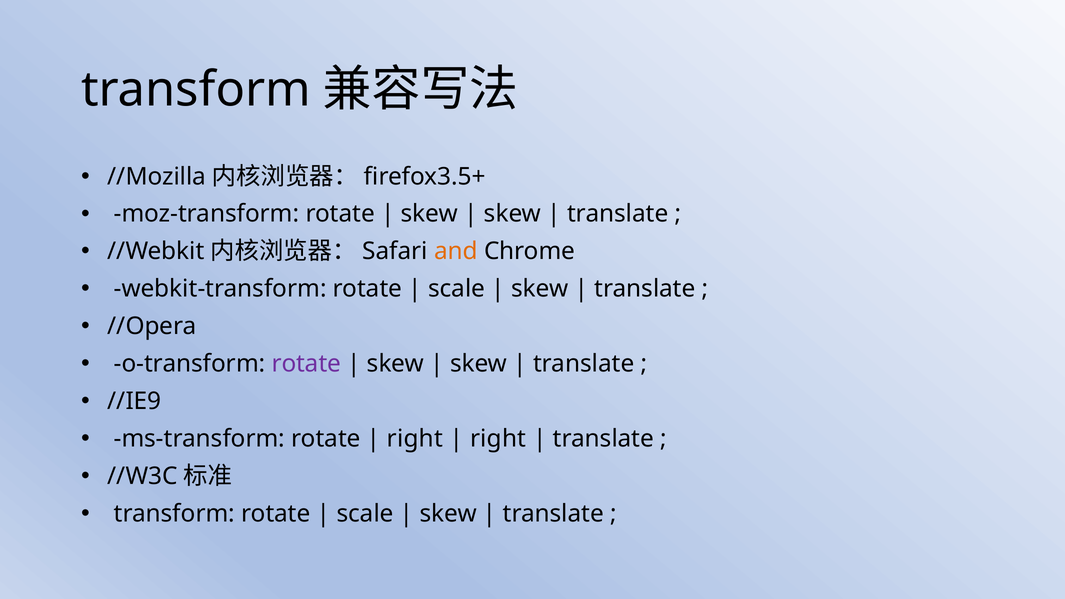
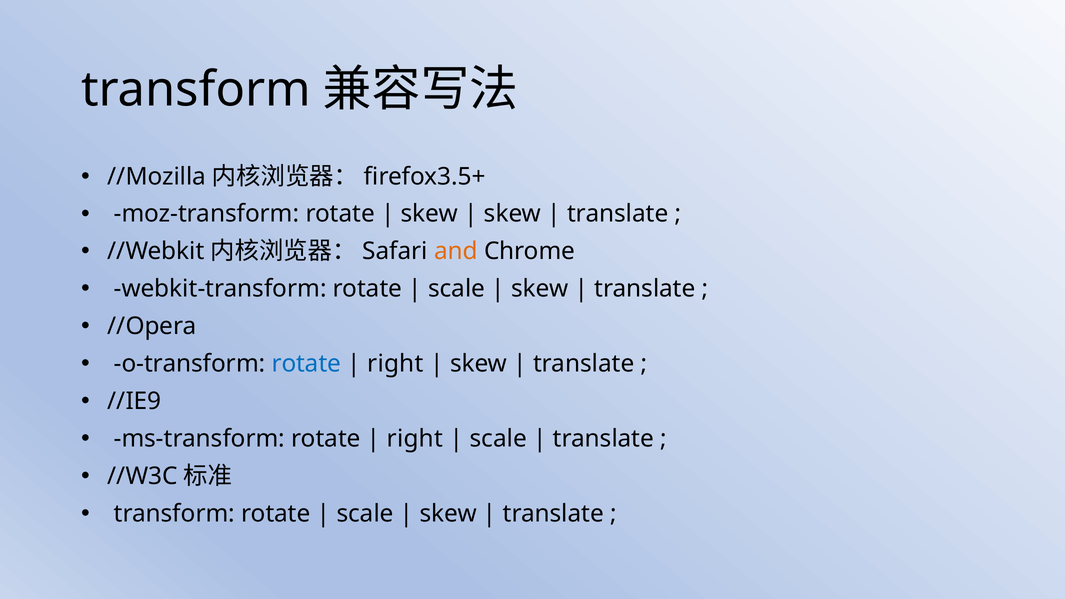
rotate at (306, 364) colour: purple -> blue
skew at (396, 364): skew -> right
right at (498, 439): right -> scale
